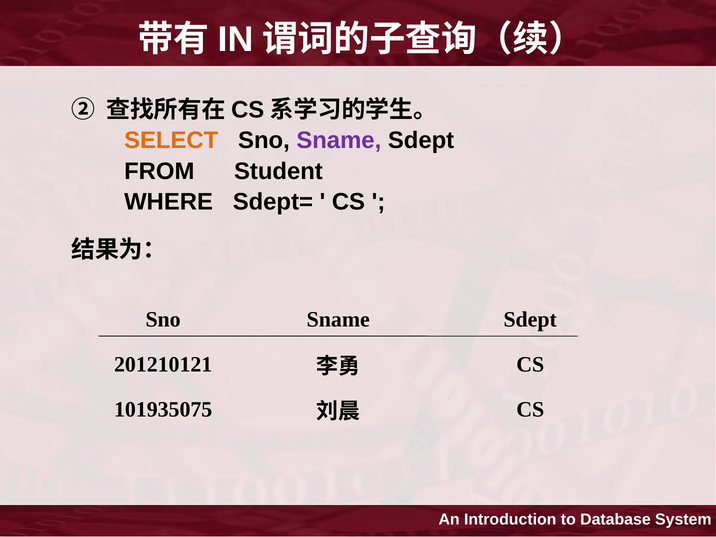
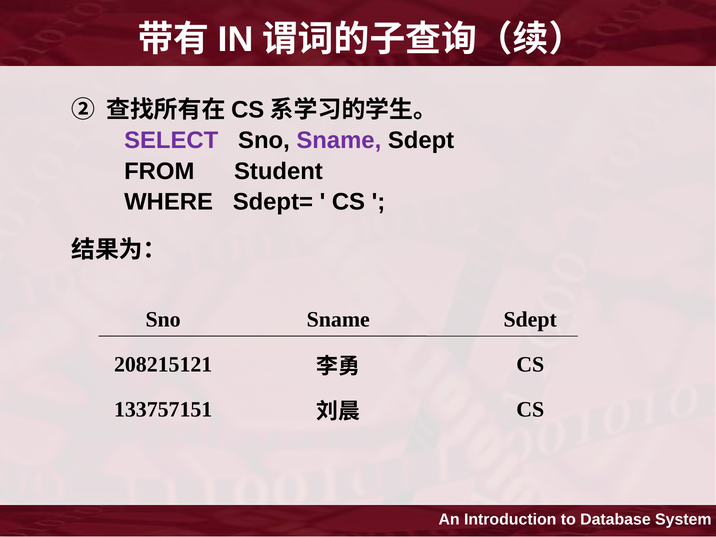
SELECT colour: orange -> purple
201210121: 201210121 -> 208215121
101935075: 101935075 -> 133757151
